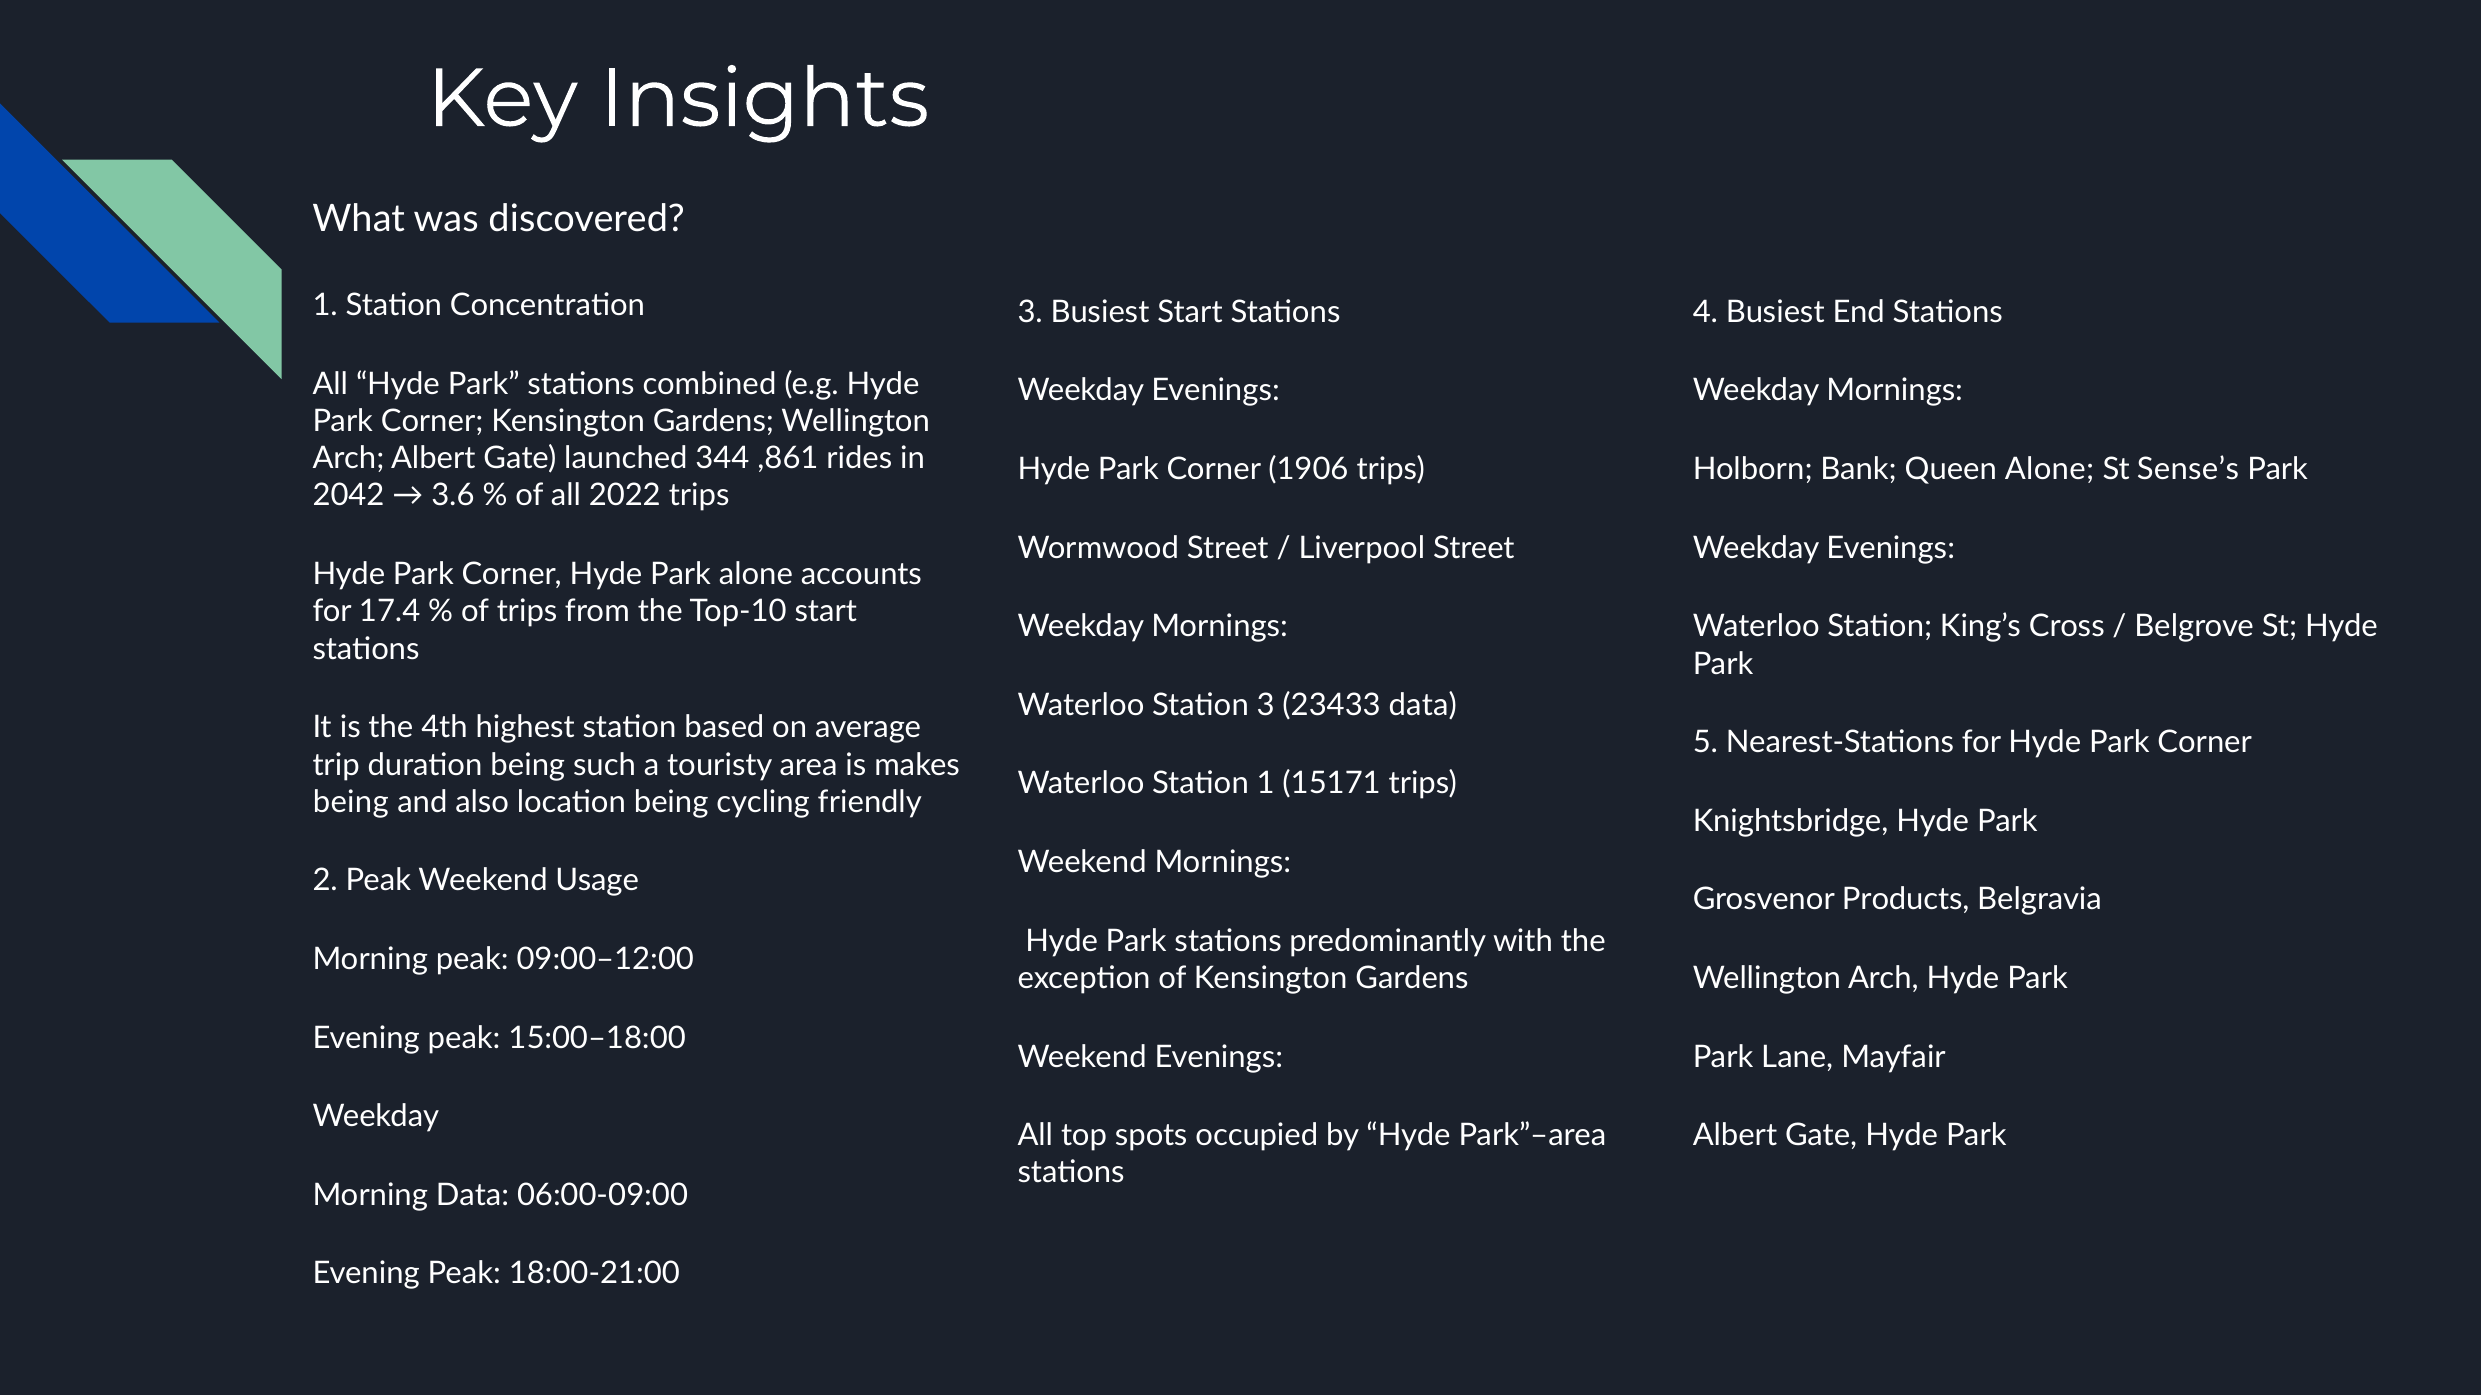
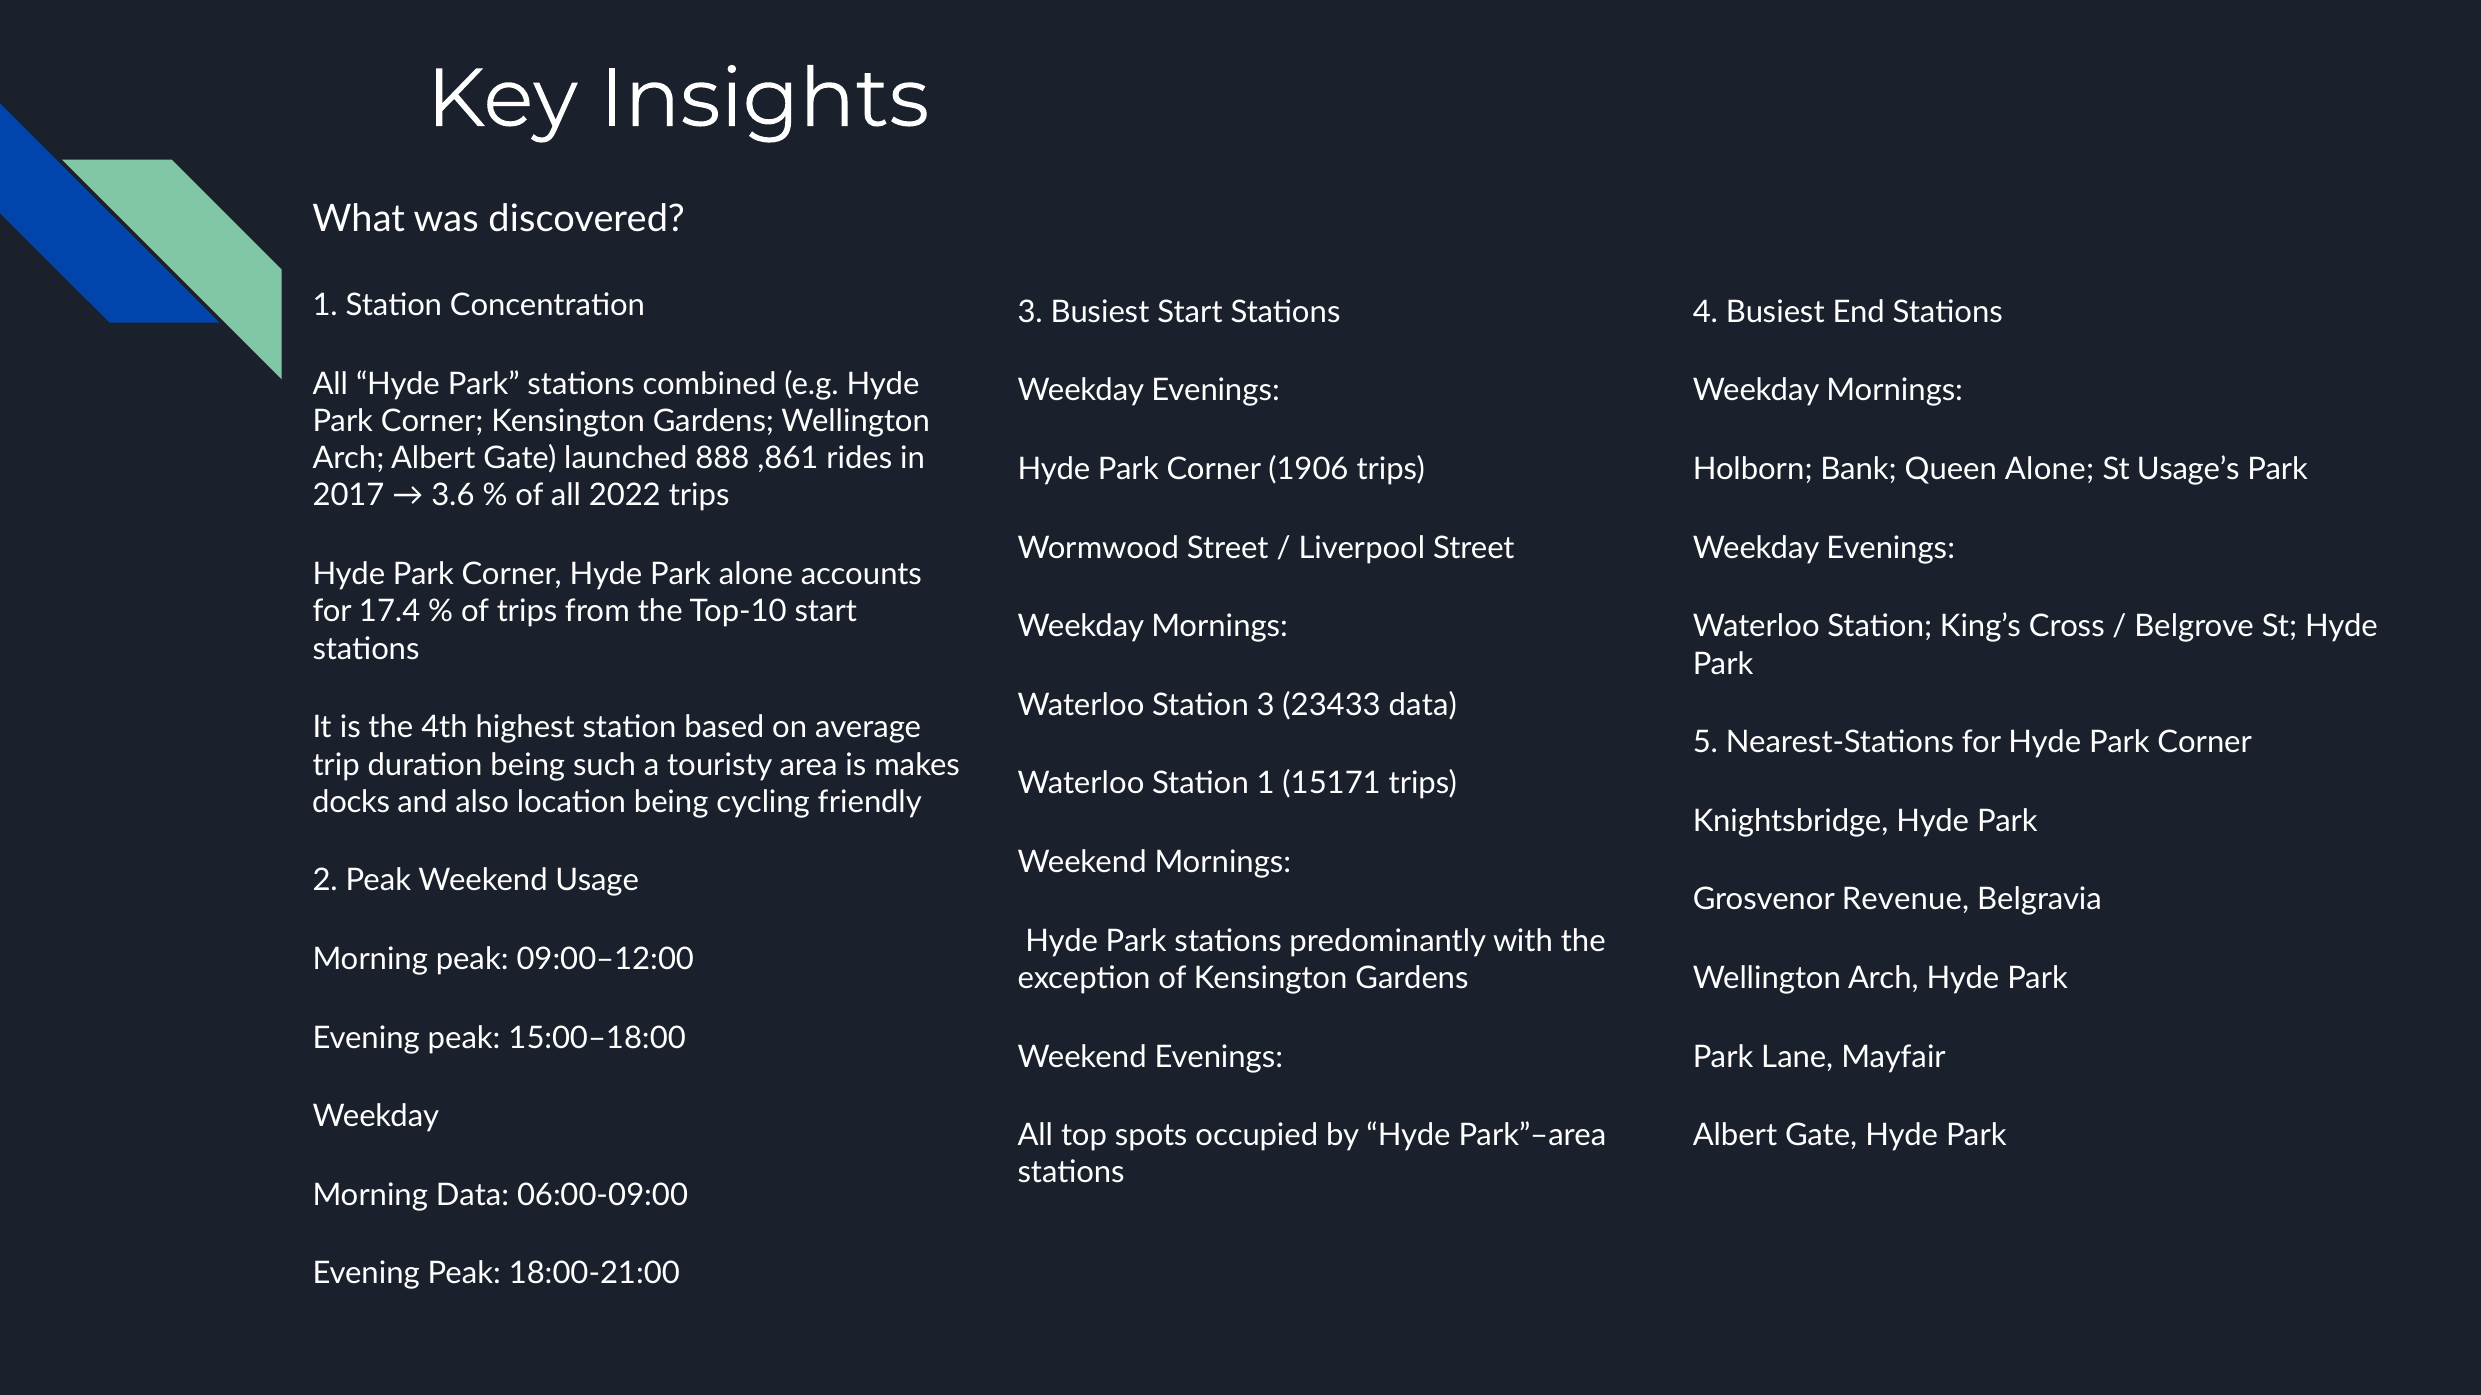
344: 344 -> 888
Sense’s: Sense’s -> Usage’s
2042: 2042 -> 2017
being at (351, 802): being -> docks
Products: Products -> Revenue
